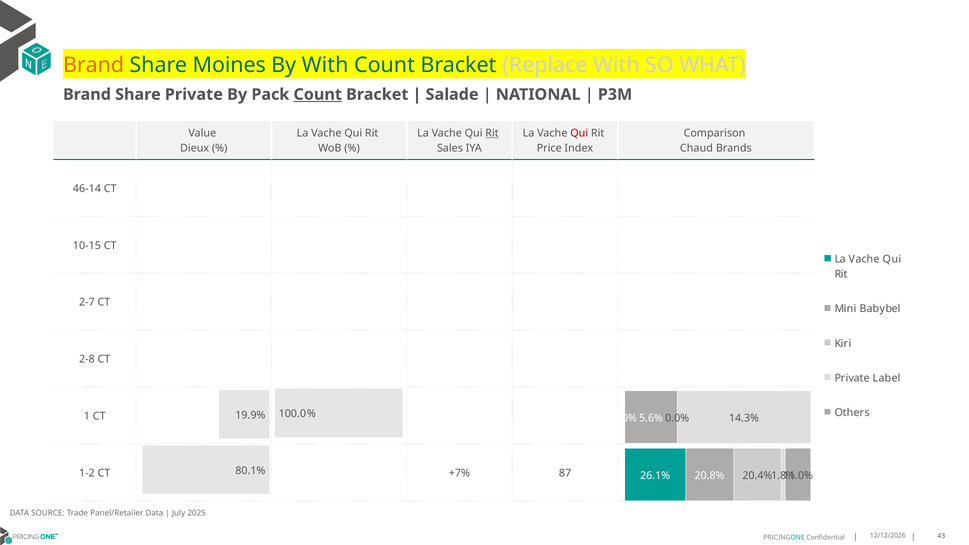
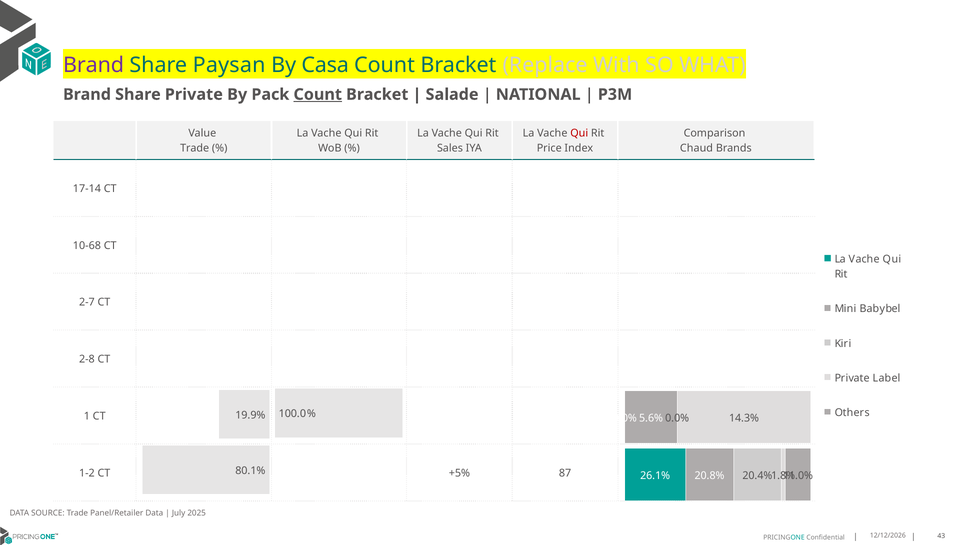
Brand at (94, 65) colour: orange -> purple
Moines: Moines -> Paysan
By With: With -> Casa
Rit at (492, 133) underline: present -> none
Dieux at (195, 148): Dieux -> Trade
46-14: 46-14 -> 17-14
10-15: 10-15 -> 10-68
+7%: +7% -> +5%
